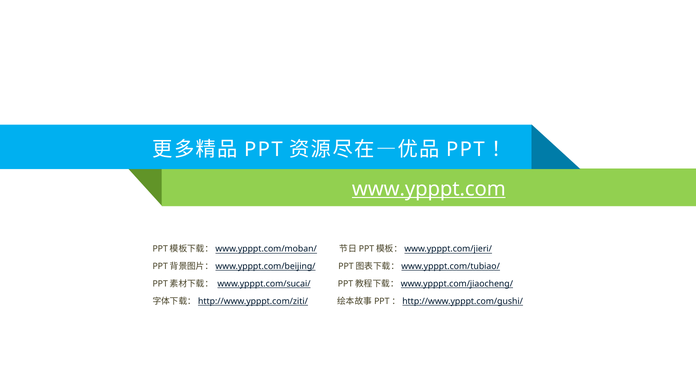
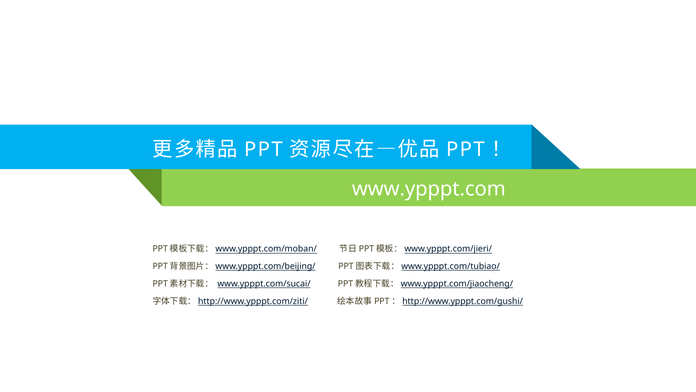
www.ypppt.com underline: present -> none
